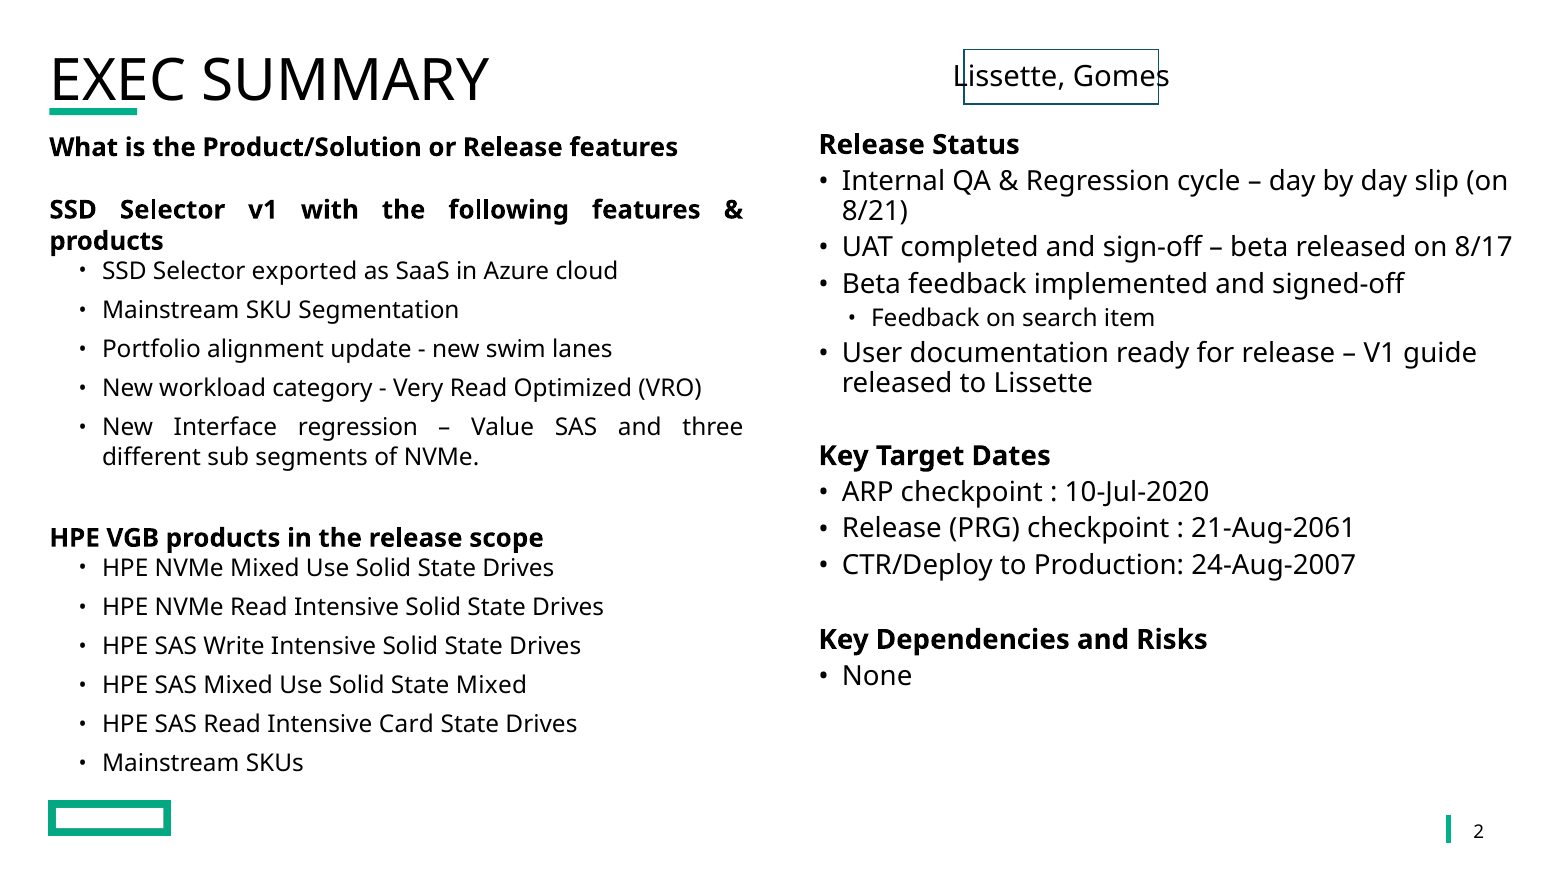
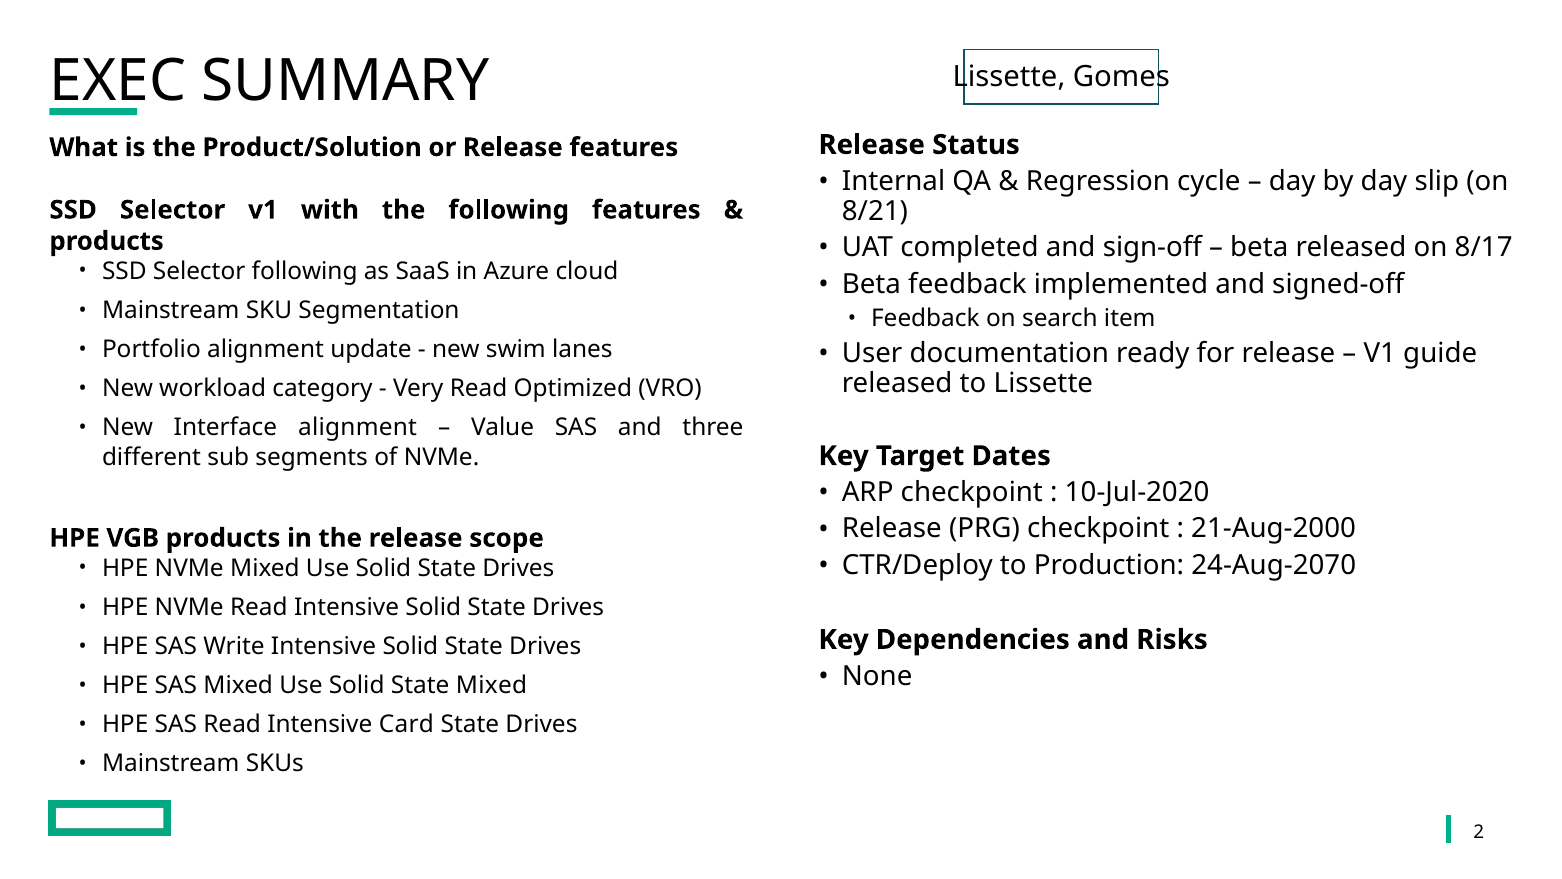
Selector exported: exported -> following
Interface regression: regression -> alignment
21-Aug-2061: 21-Aug-2061 -> 21-Aug-2000
24-Aug-2007: 24-Aug-2007 -> 24-Aug-2070
